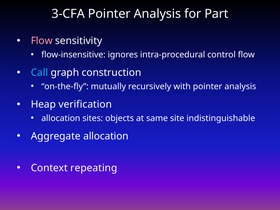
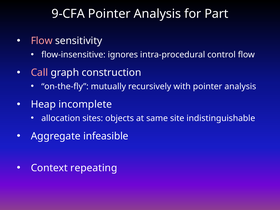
3-CFA: 3-CFA -> 9-CFA
Call colour: light blue -> pink
verification: verification -> incomplete
Aggregate allocation: allocation -> infeasible
